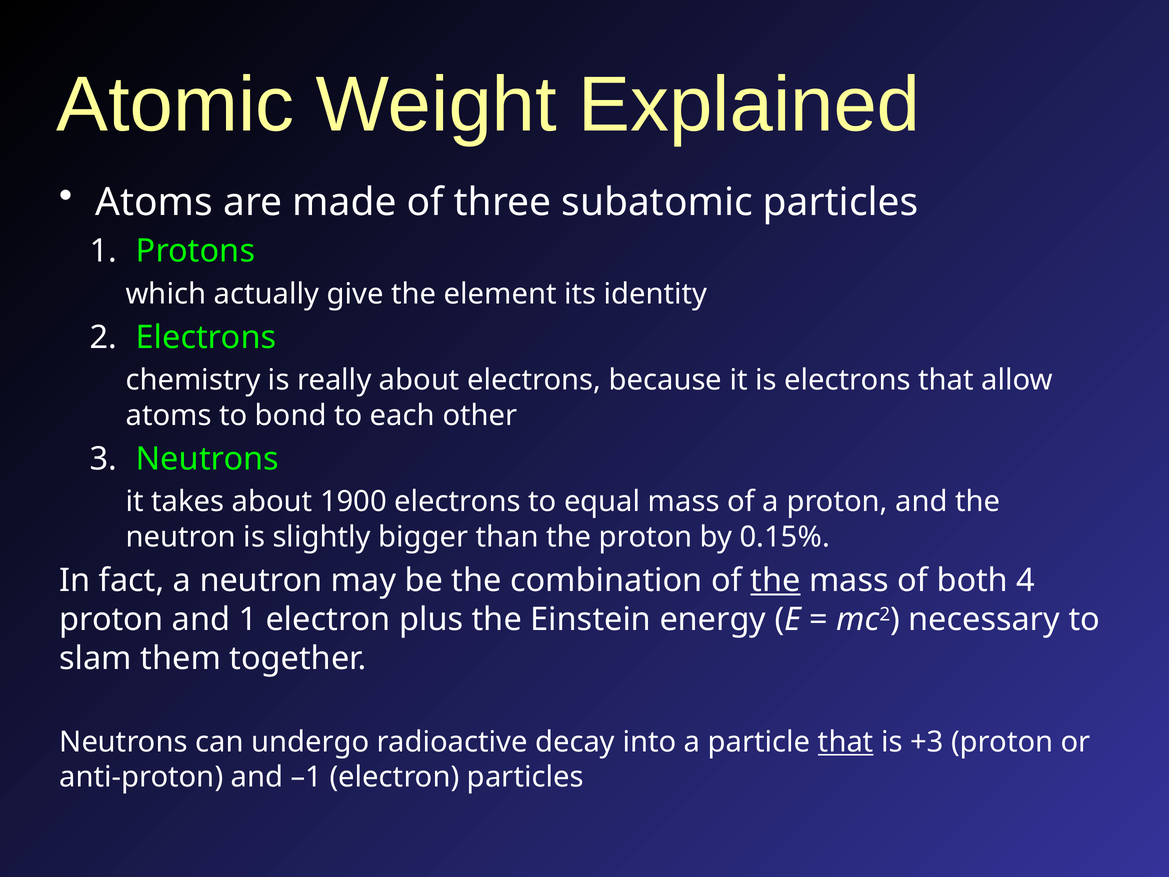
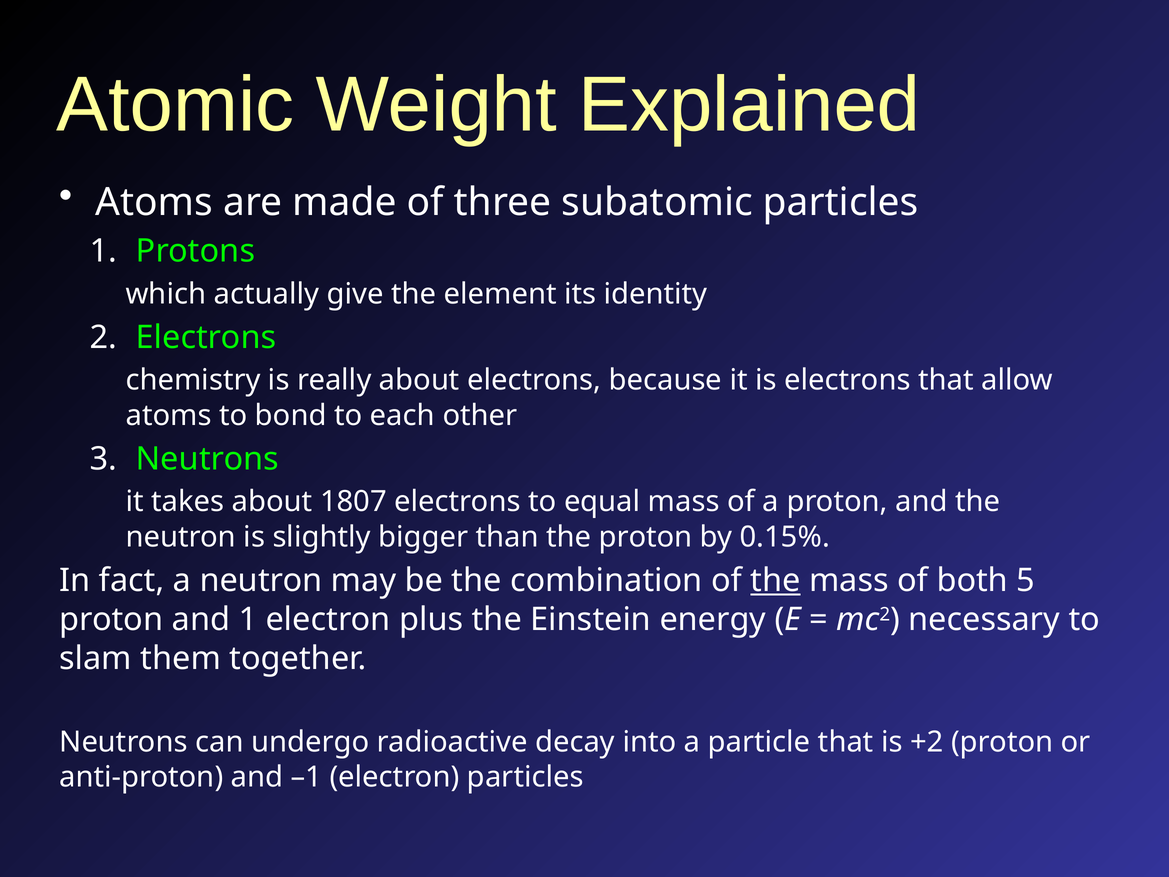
1900: 1900 -> 1807
4: 4 -> 5
that at (846, 742) underline: present -> none
+3: +3 -> +2
